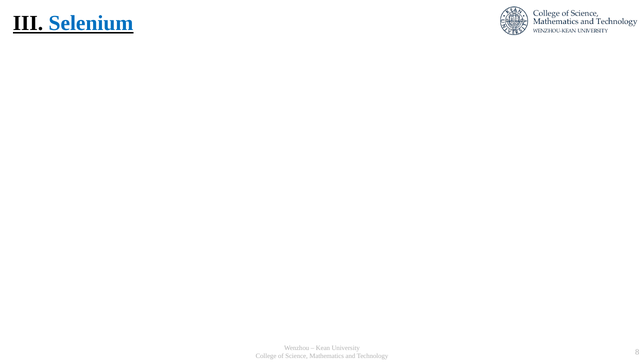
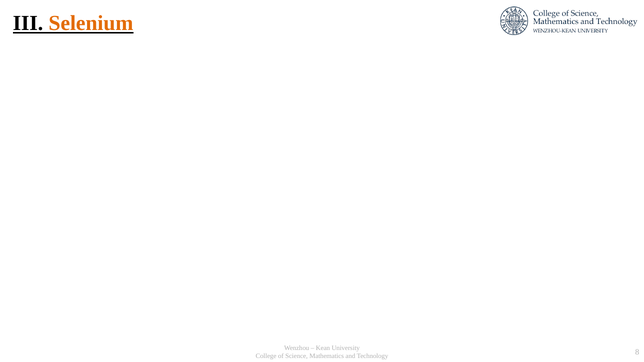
Selenium colour: blue -> orange
